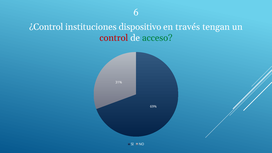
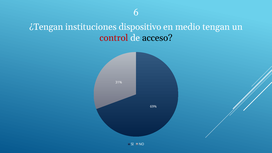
¿Control: ¿Control -> ¿Tengan
través: través -> medio
acceso colour: green -> black
